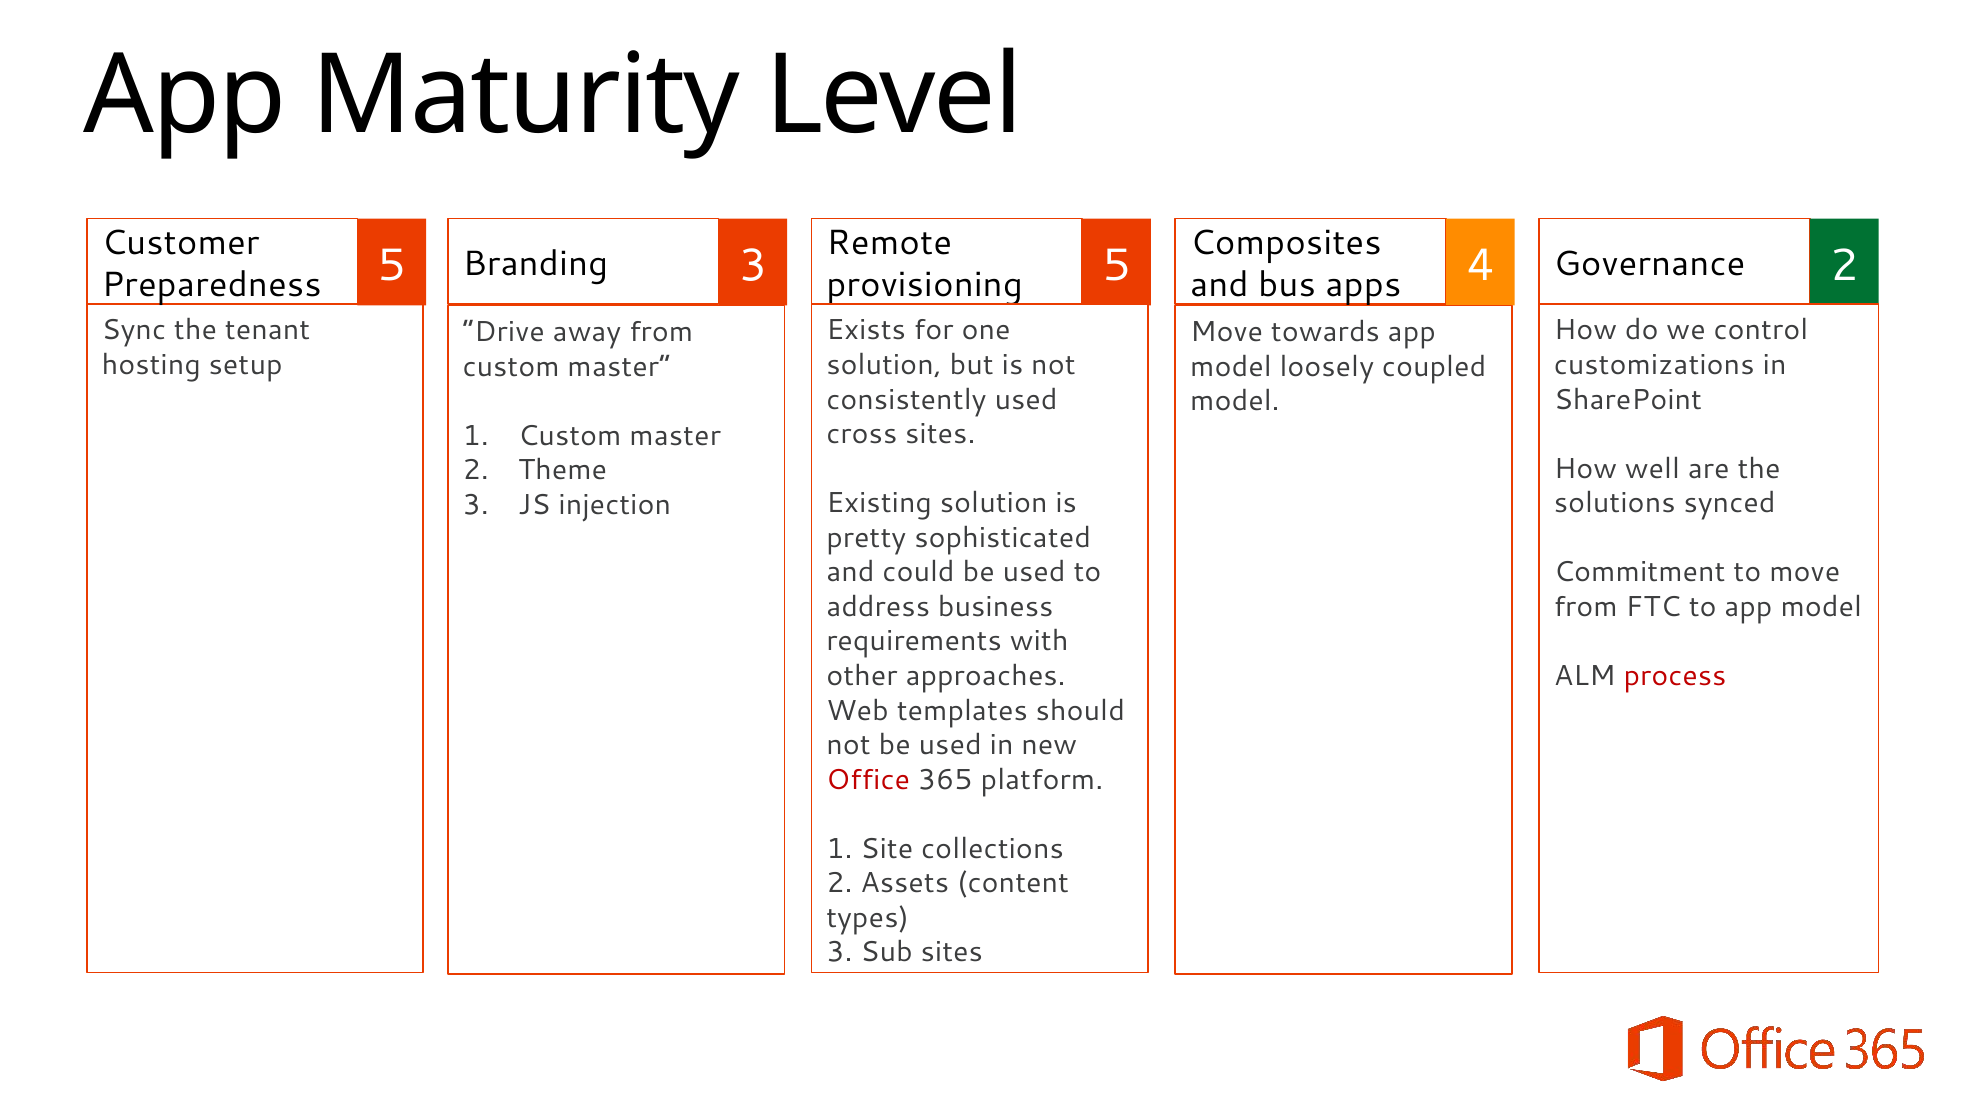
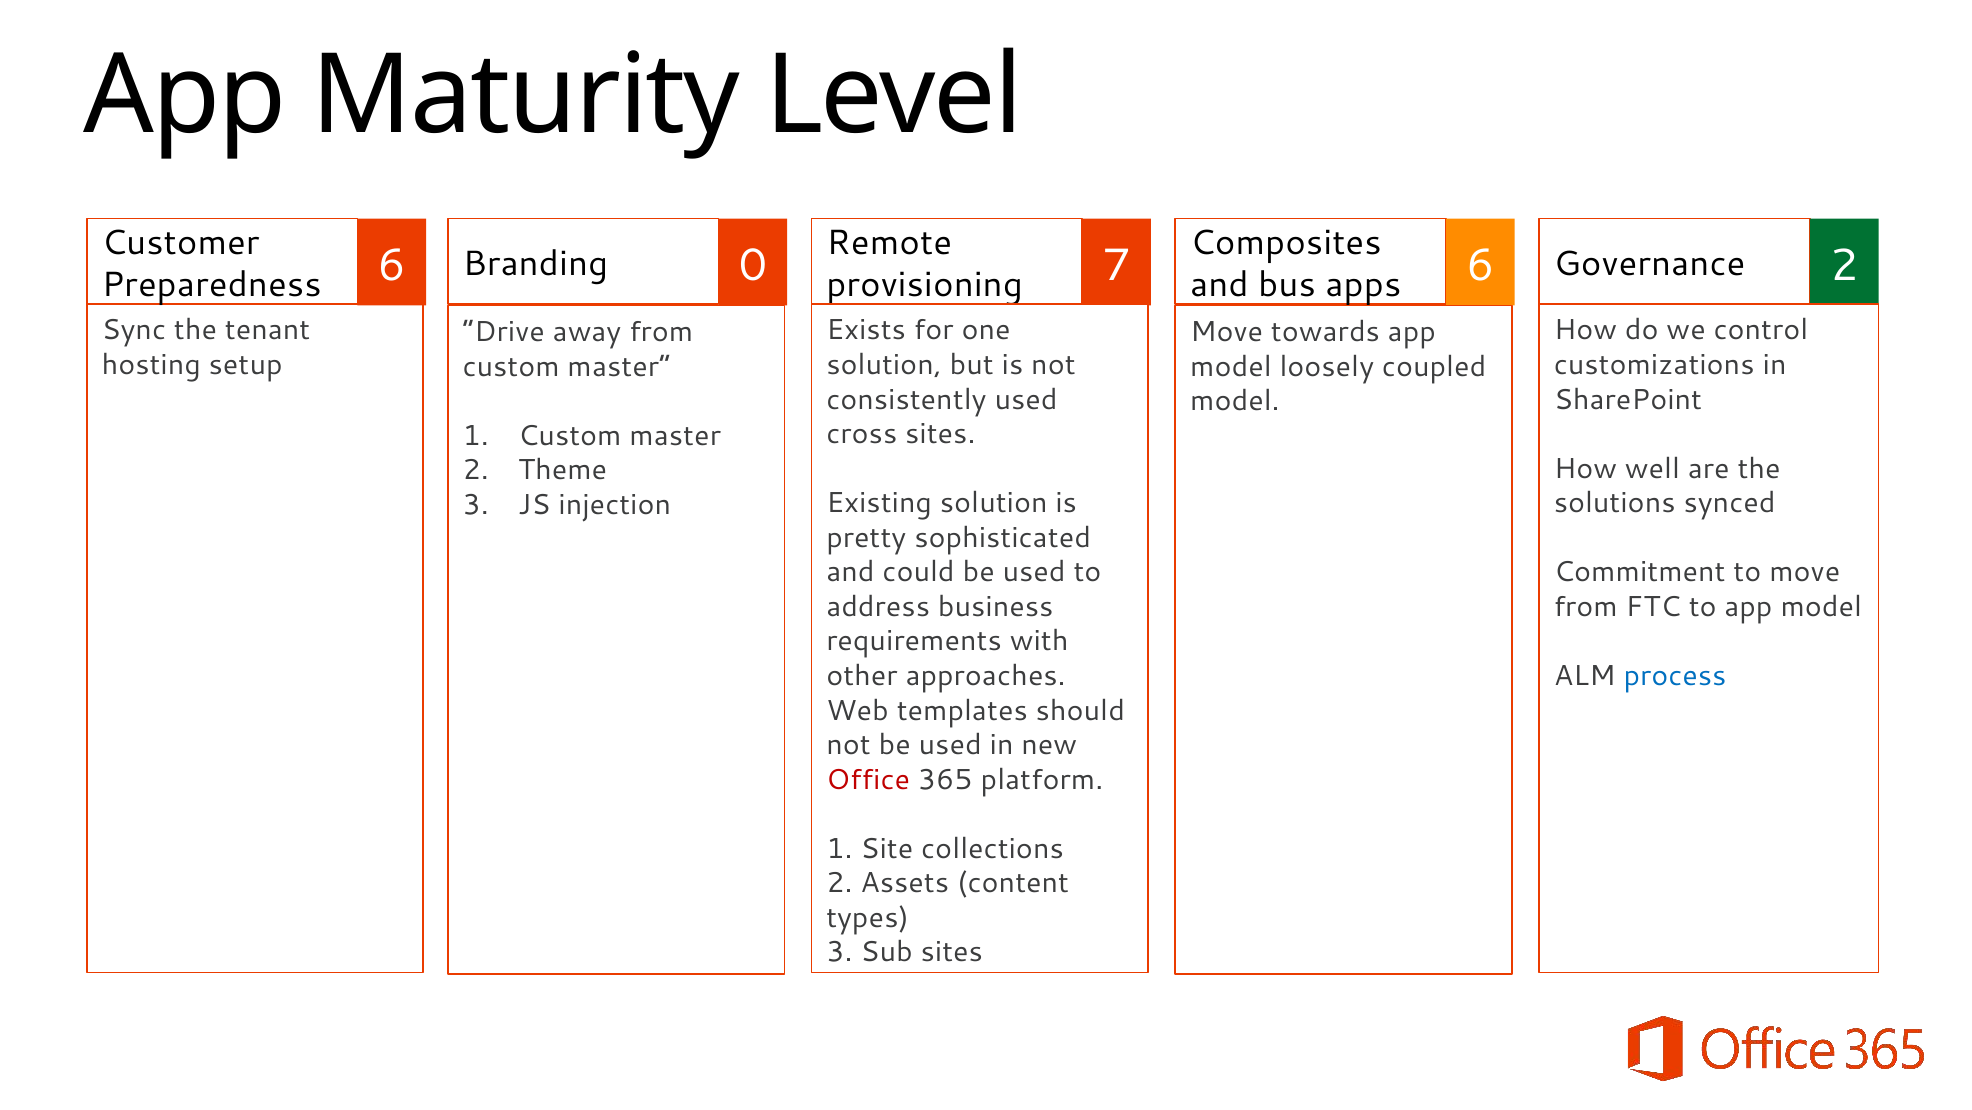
Preparedness 5: 5 -> 6
Branding 3: 3 -> 0
provisioning 5: 5 -> 7
apps 4: 4 -> 6
process colour: red -> blue
